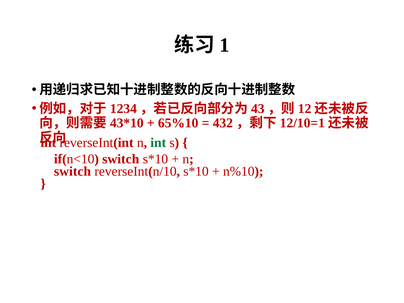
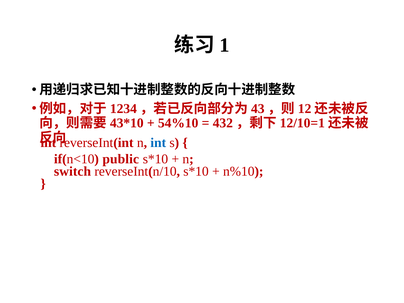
65%10: 65%10 -> 54%10
int at (158, 143) colour: green -> blue
if(n<10 switch: switch -> public
